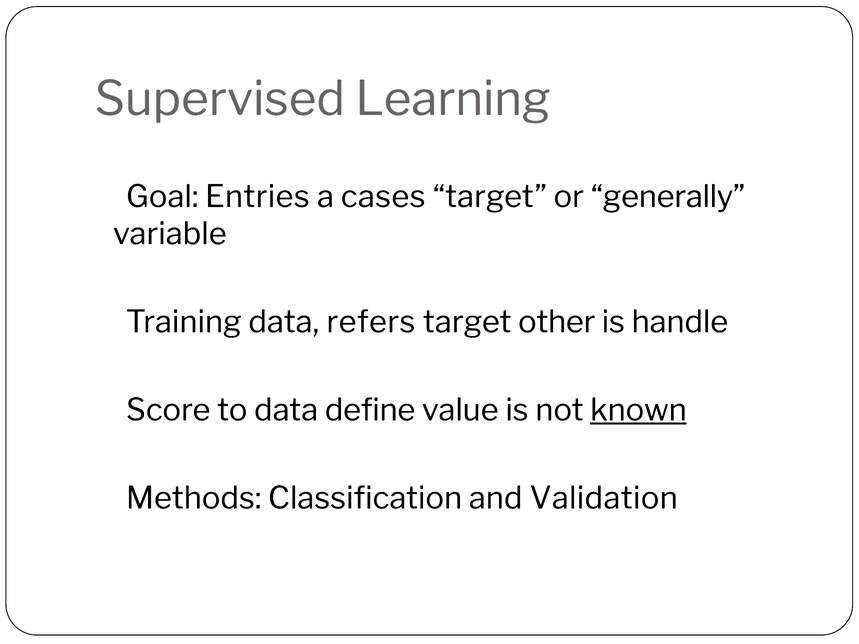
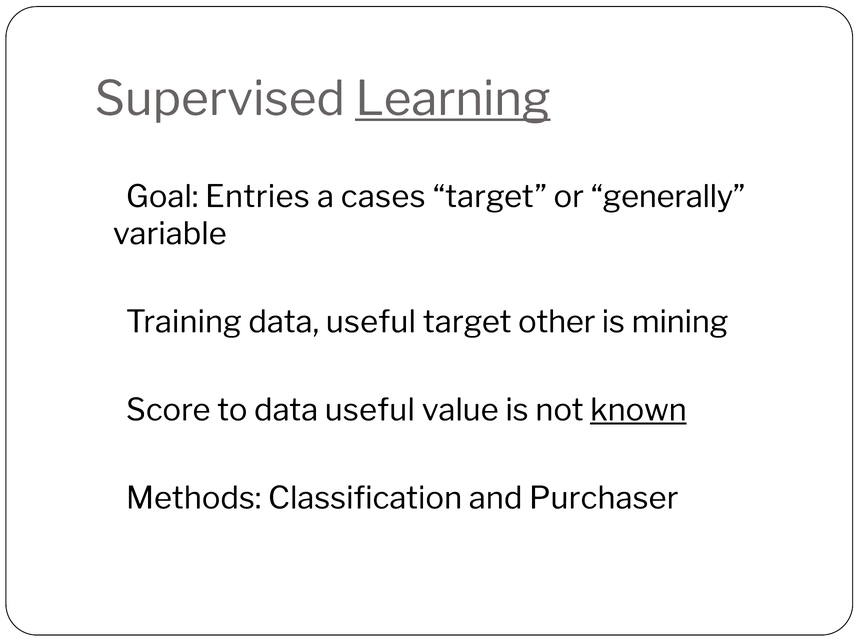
Learning underline: none -> present
refers at (371, 322): refers -> useful
handle: handle -> mining
to data define: define -> useful
Validation: Validation -> Purchaser
